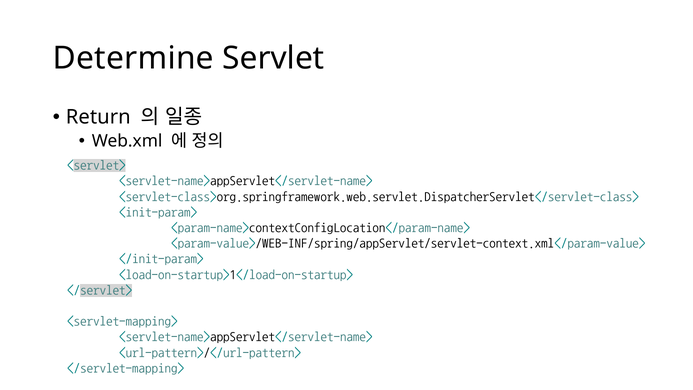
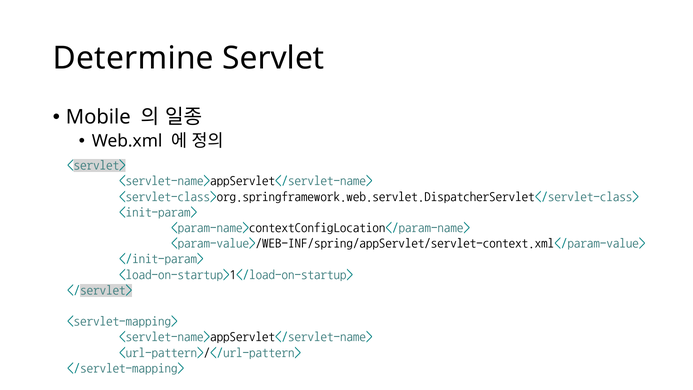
Return: Return -> Mobile
